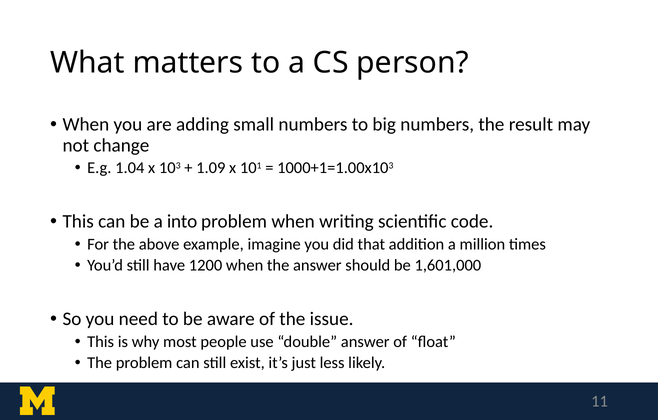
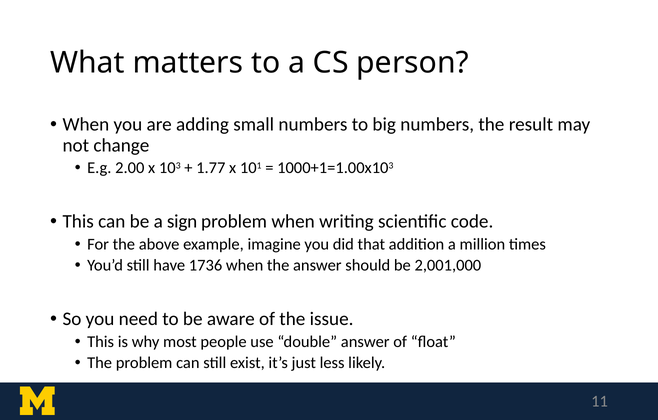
1.04: 1.04 -> 2.00
1.09: 1.09 -> 1.77
into: into -> sign
1200: 1200 -> 1736
1,601,000: 1,601,000 -> 2,001,000
